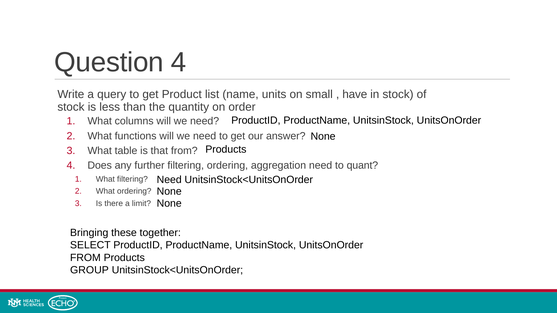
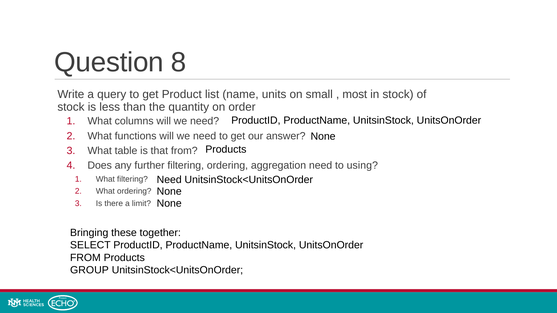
Question 4: 4 -> 8
have: have -> most
quant: quant -> using
